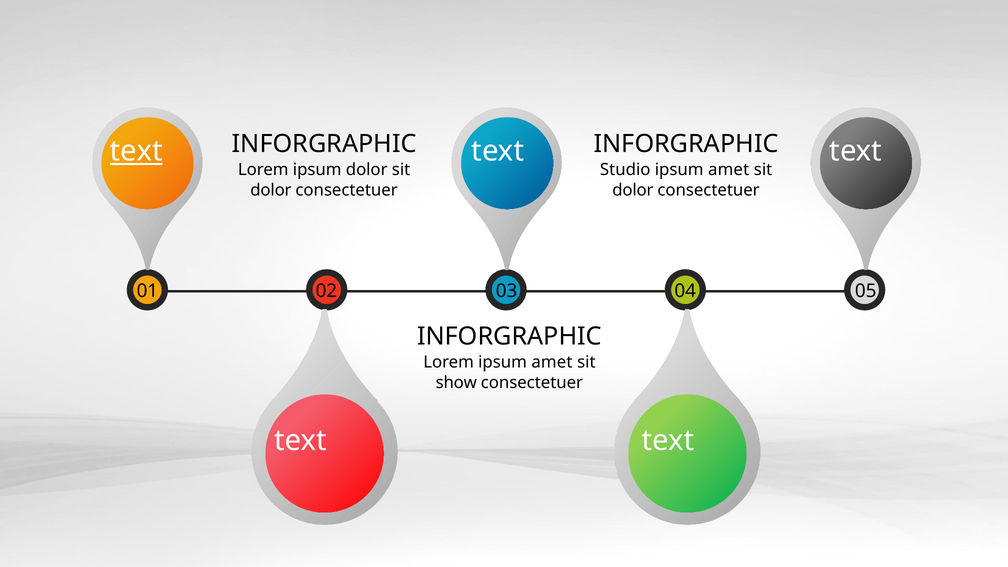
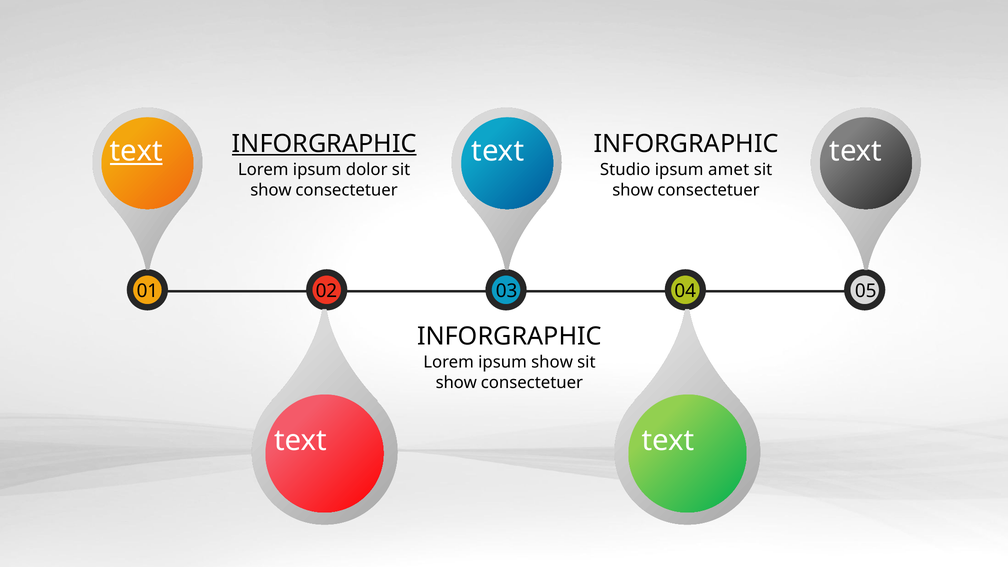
INFORGRAPHIC at (324, 144) underline: none -> present
dolor at (271, 190): dolor -> show
dolor at (633, 190): dolor -> show
Lorem ipsum amet: amet -> show
